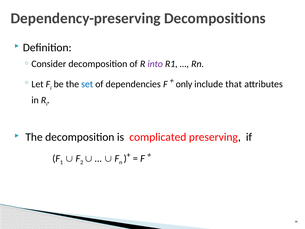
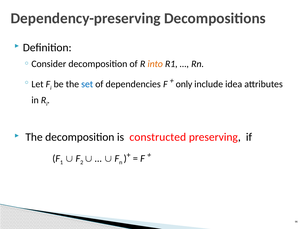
into colour: purple -> orange
that: that -> idea
complicated: complicated -> constructed
